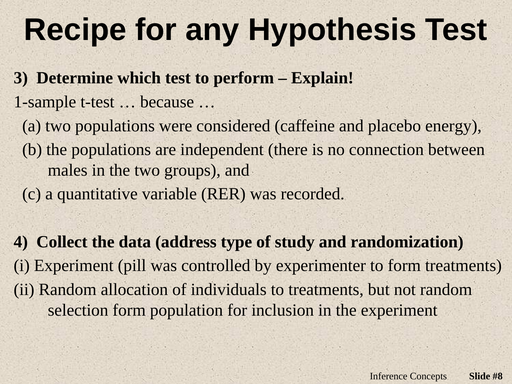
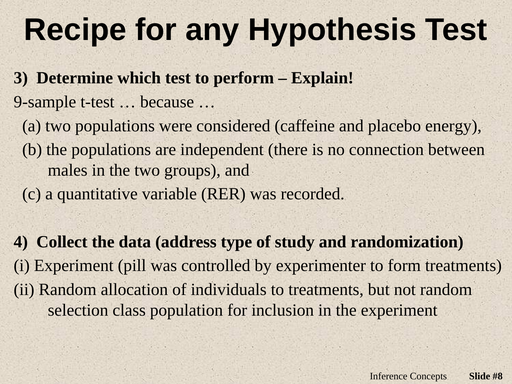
1-sample: 1-sample -> 9-sample
selection form: form -> class
